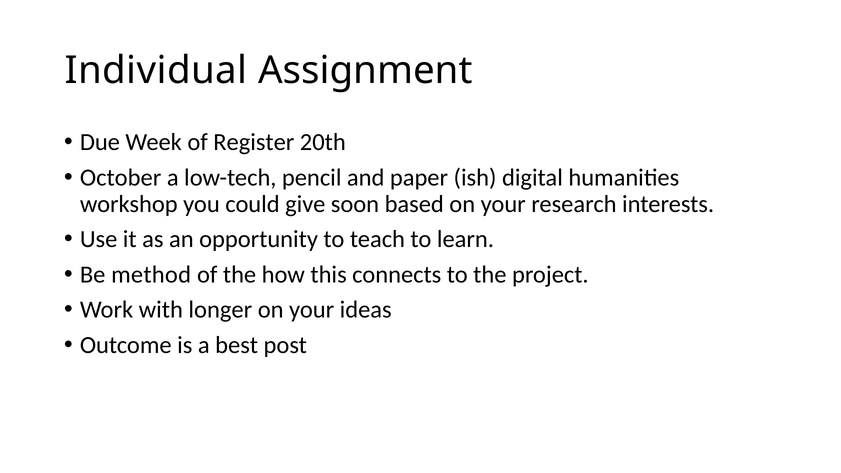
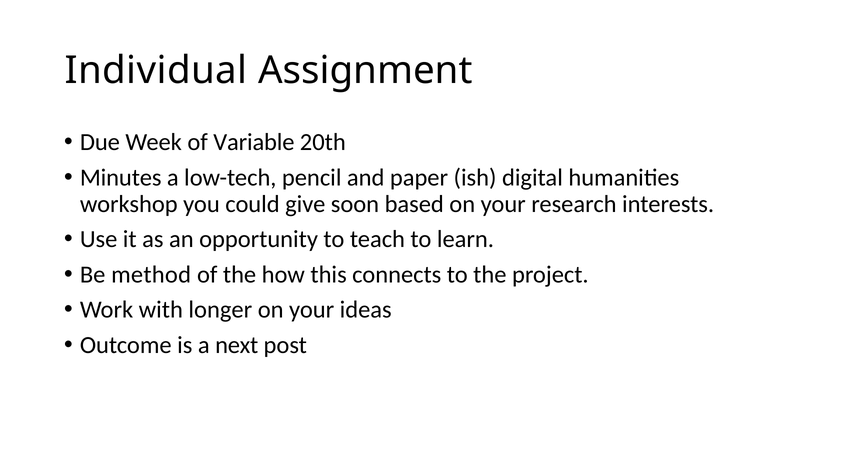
Register: Register -> Variable
October: October -> Minutes
best: best -> next
